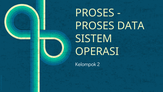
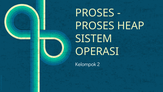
DATA: DATA -> HEAP
